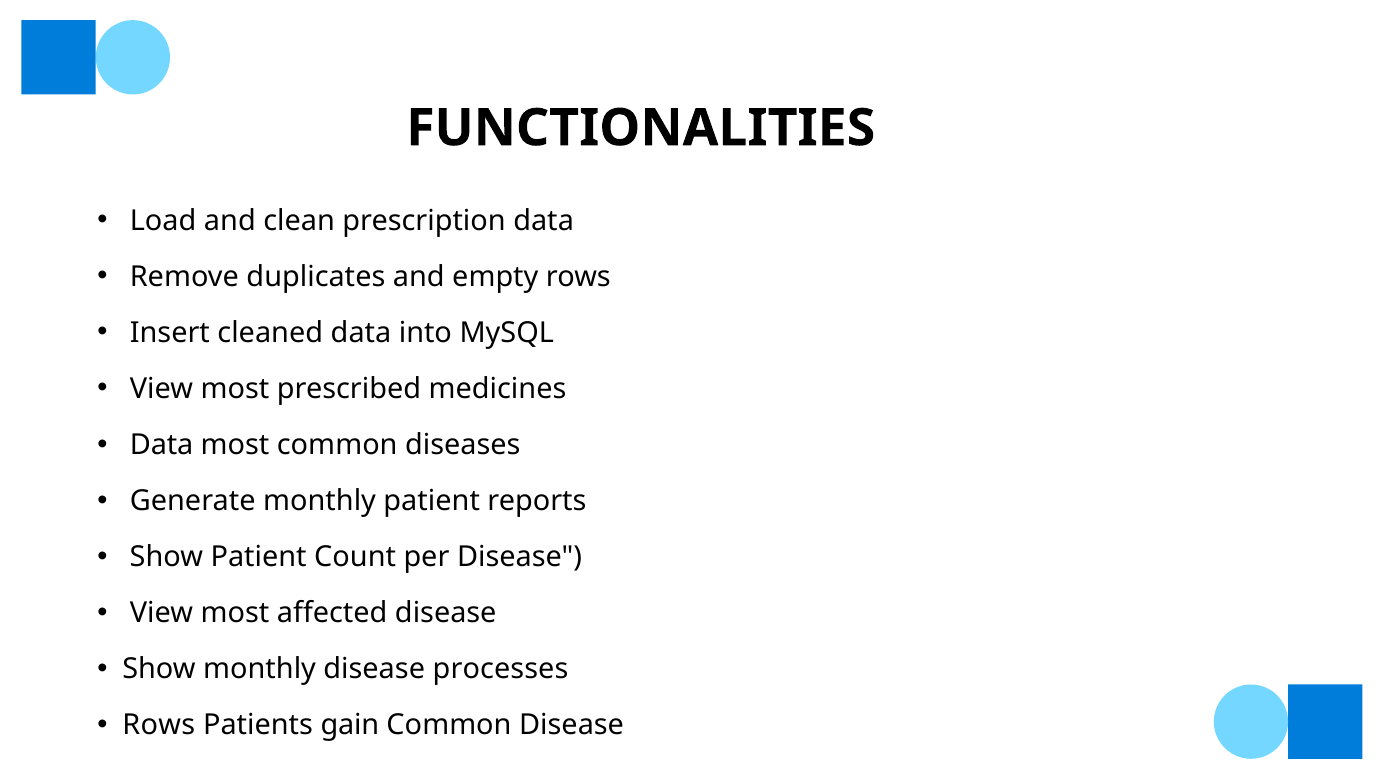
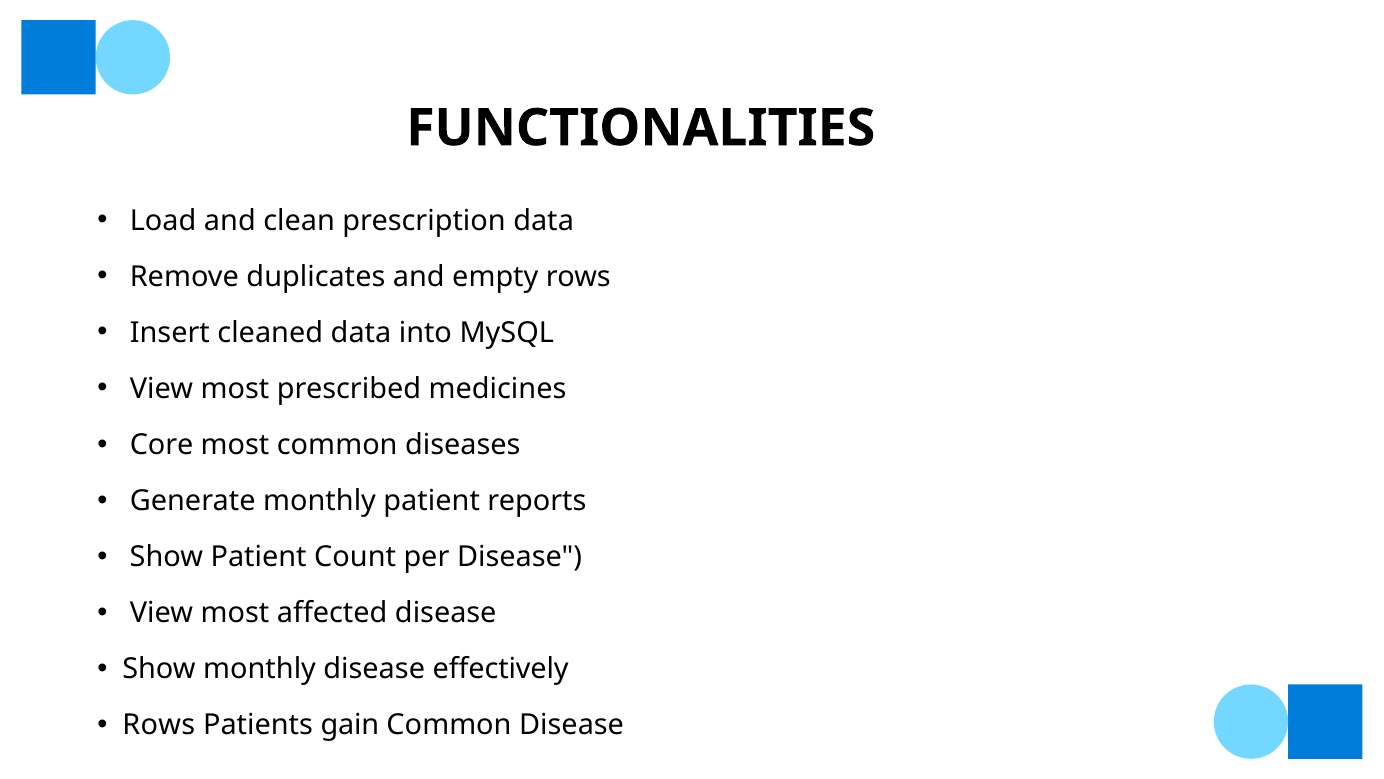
Data at (162, 445): Data -> Core
processes: processes -> effectively
